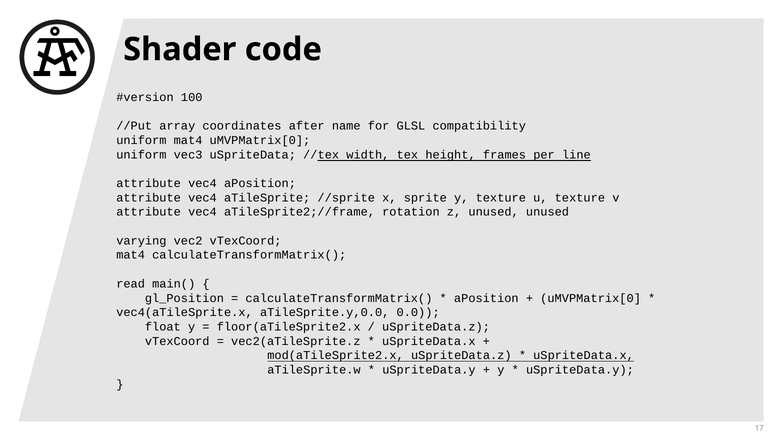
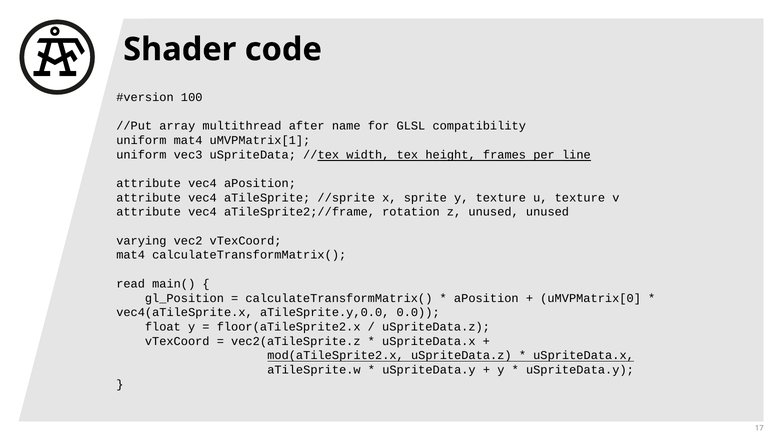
coordinates: coordinates -> multithread
mat4 uMVPMatrix[0: uMVPMatrix[0 -> uMVPMatrix[1
